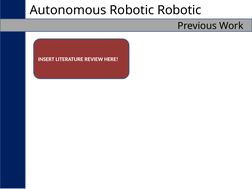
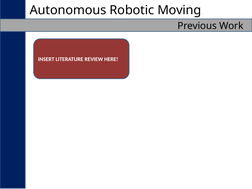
Robotic Robotic: Robotic -> Moving
